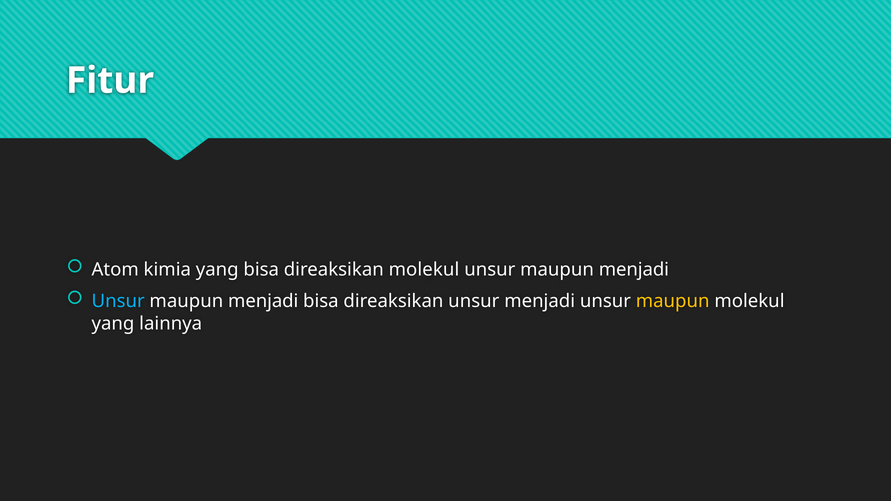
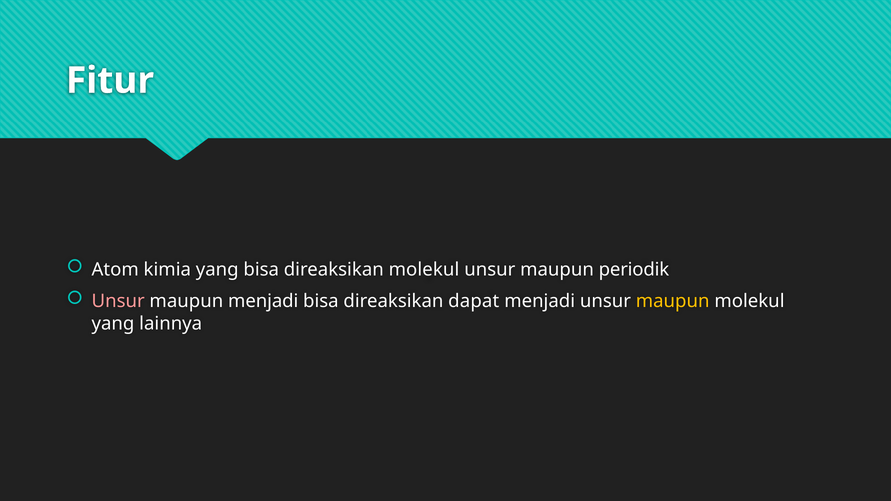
menjadi at (634, 270): menjadi -> periodik
Unsur at (118, 301) colour: light blue -> pink
direaksikan unsur: unsur -> dapat
